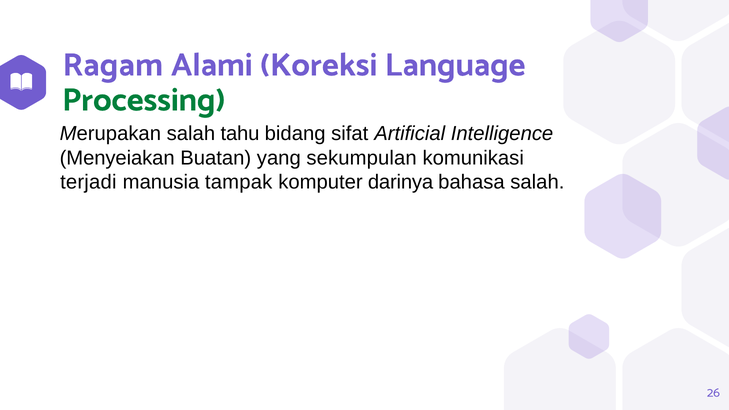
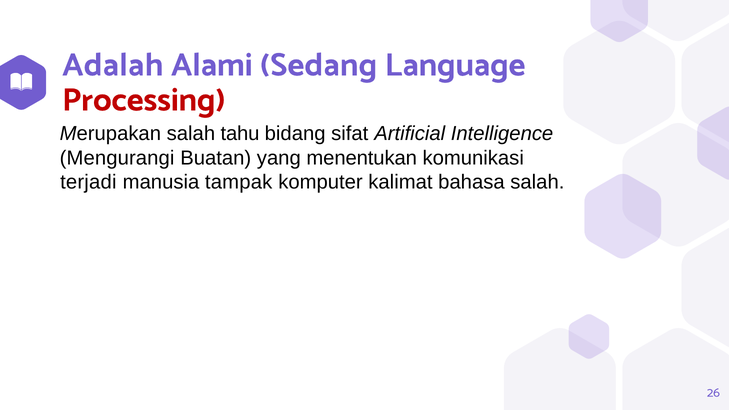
Ragam: Ragam -> Adalah
Koreksi: Koreksi -> Sedang
Processing colour: green -> red
Menyeiakan: Menyeiakan -> Mengurangi
sekumpulan: sekumpulan -> menentukan
darinya: darinya -> kalimat
